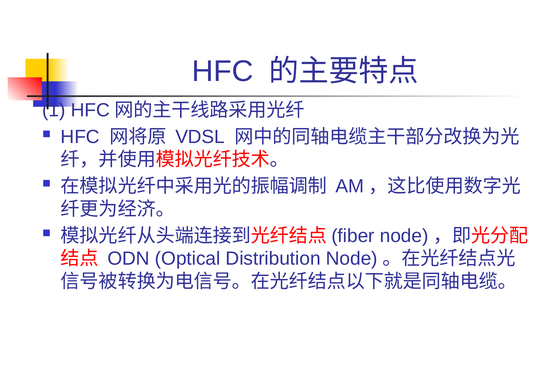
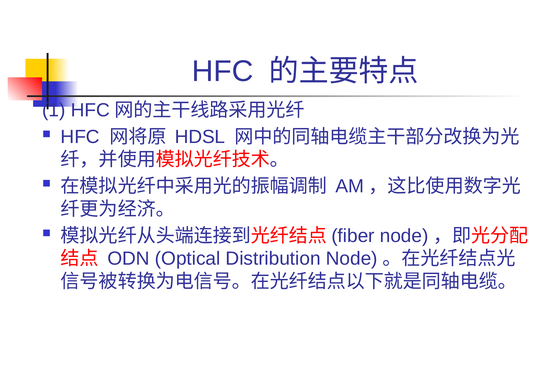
VDSL: VDSL -> HDSL
